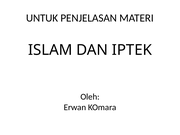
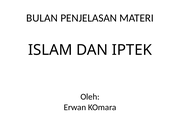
UNTUK: UNTUK -> BULAN
